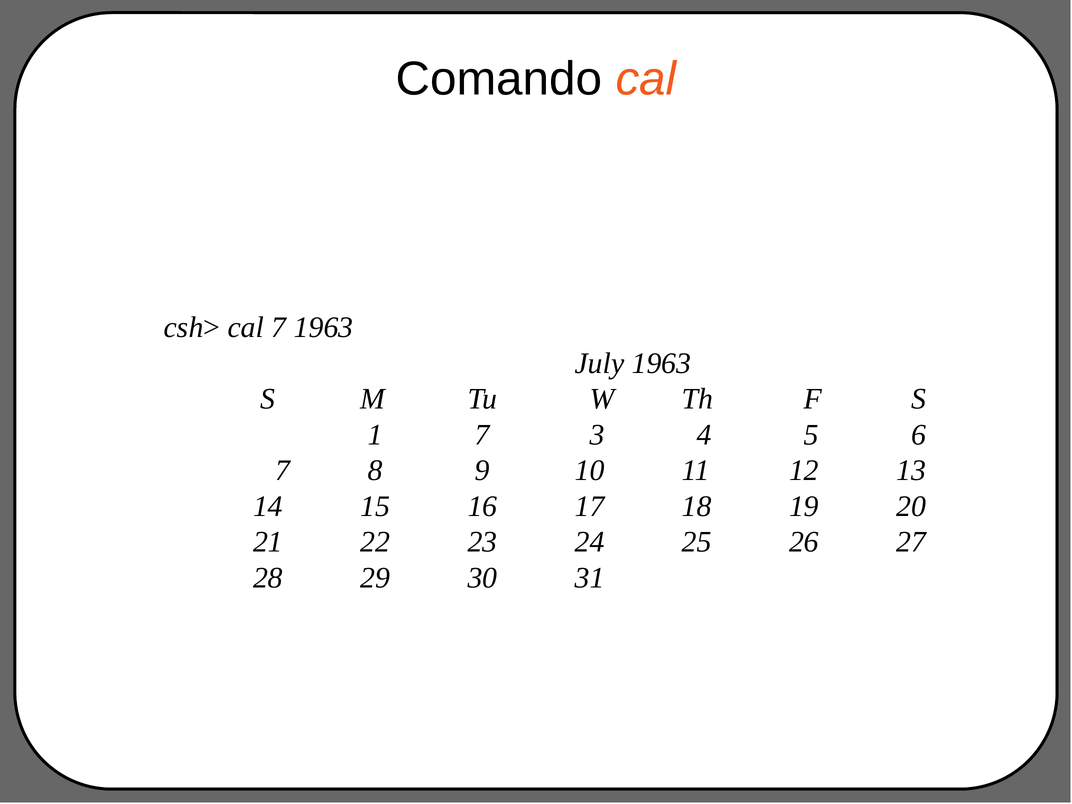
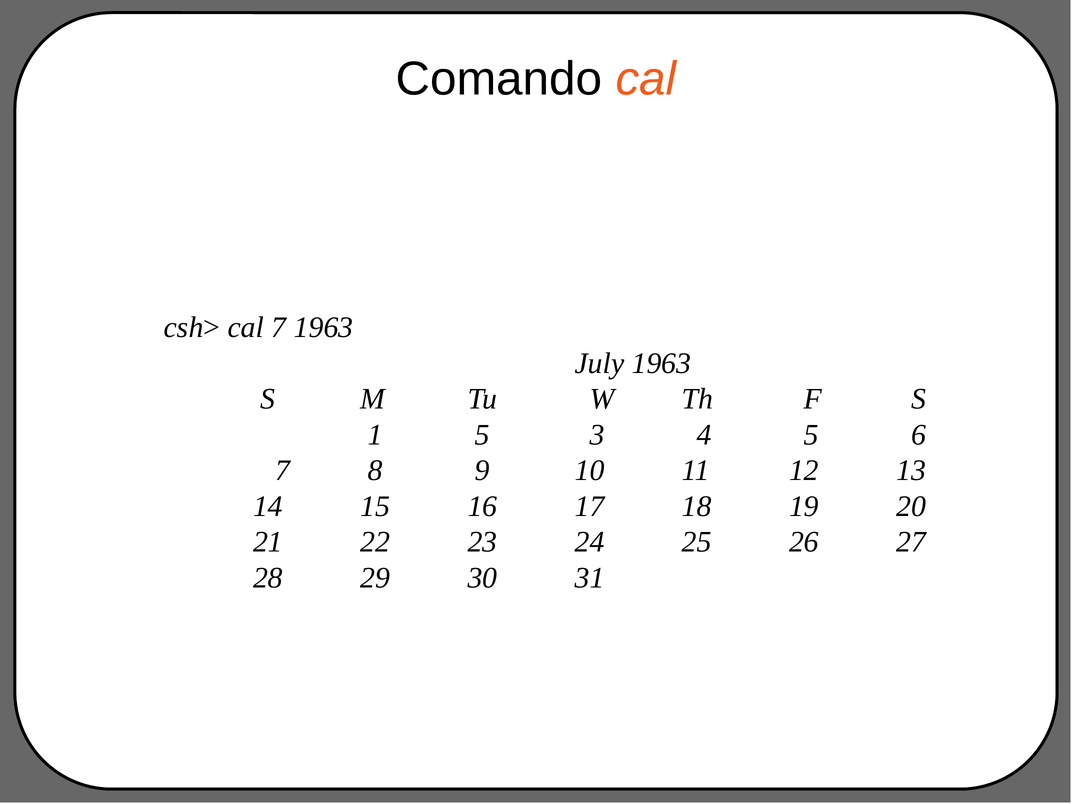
1 7: 7 -> 5
